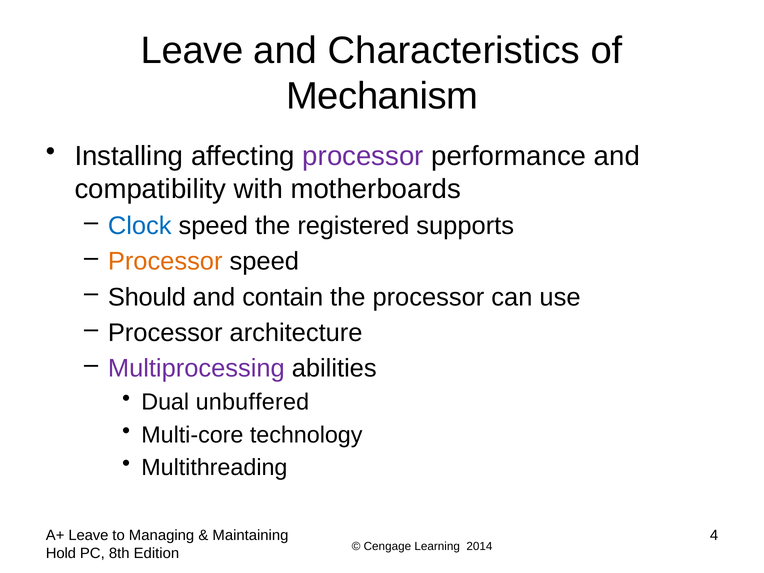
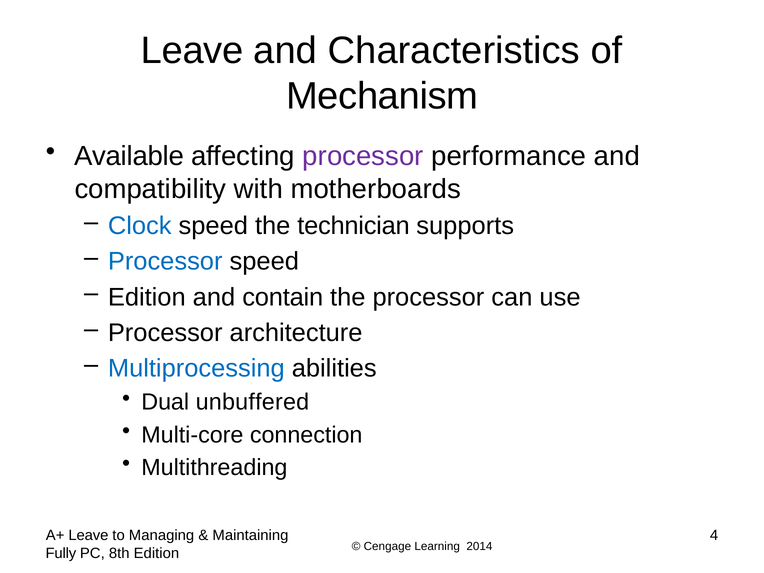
Installing: Installing -> Available
registered: registered -> technician
Processor at (165, 261) colour: orange -> blue
Should at (147, 297): Should -> Edition
Multiprocessing colour: purple -> blue
technology: technology -> connection
Hold: Hold -> Fully
